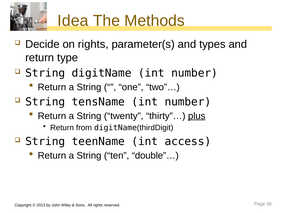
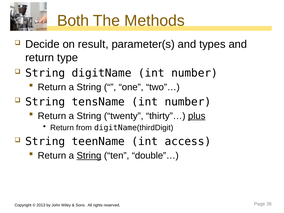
Idea: Idea -> Both
on rights: rights -> result
String at (89, 156) underline: none -> present
